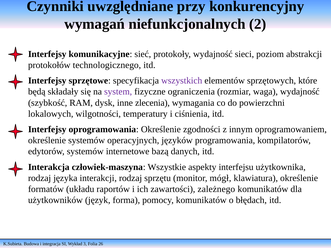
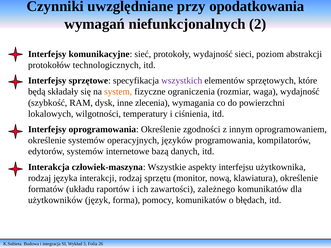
konkurencyjny: konkurencyjny -> opodatkowania
technologicznego: technologicznego -> technologicznych
system colour: purple -> orange
mógł: mógł -> nową
